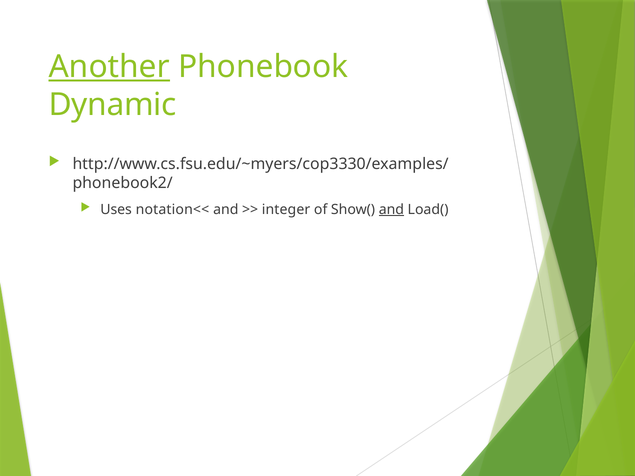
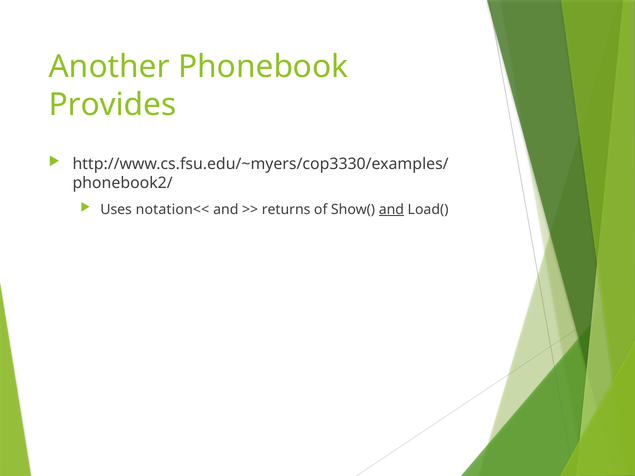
Another underline: present -> none
Dynamic: Dynamic -> Provides
integer: integer -> returns
